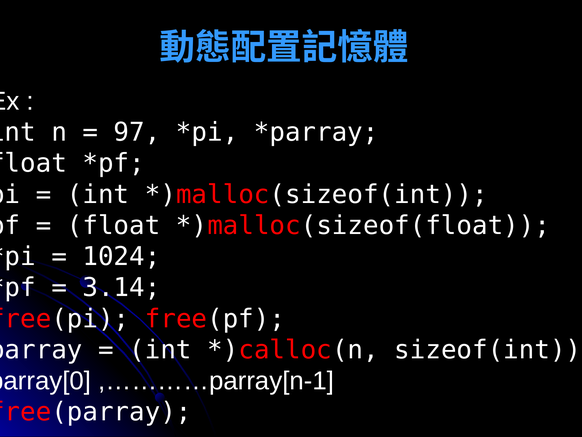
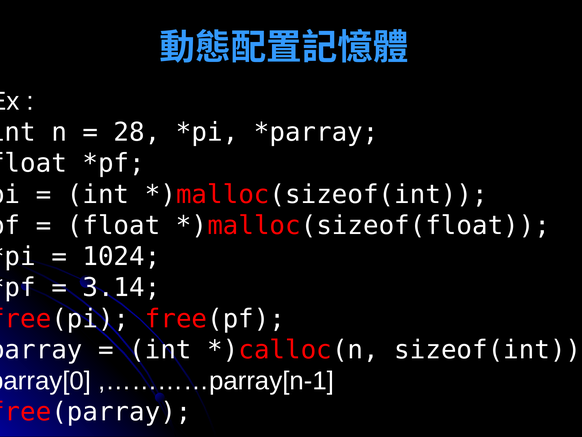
97: 97 -> 28
